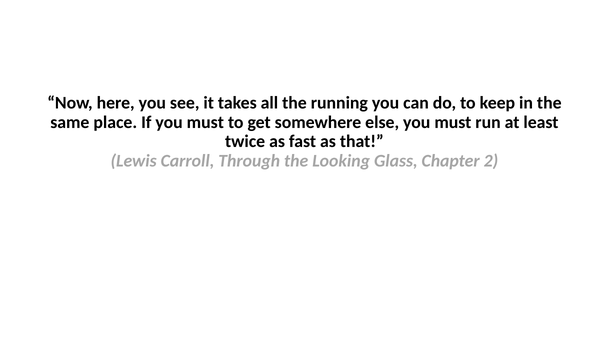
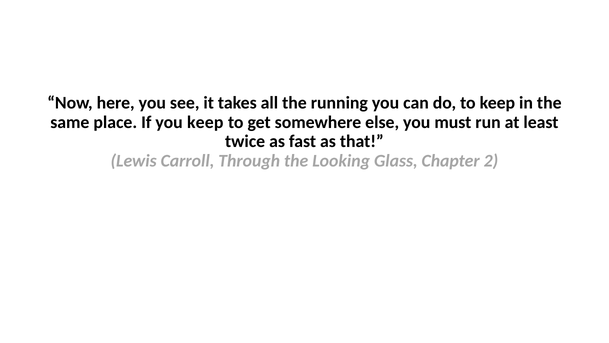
If you must: must -> keep
